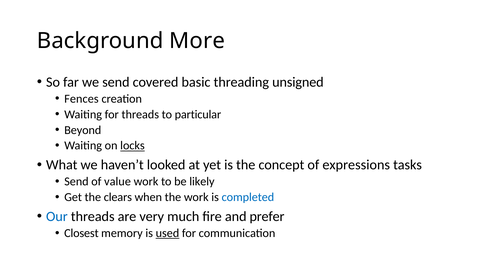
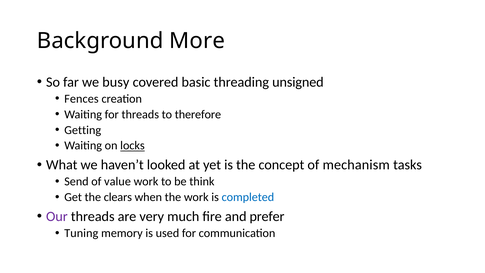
we send: send -> busy
particular: particular -> therefore
Beyond: Beyond -> Getting
expressions: expressions -> mechanism
likely: likely -> think
Our colour: blue -> purple
Closest: Closest -> Tuning
used underline: present -> none
